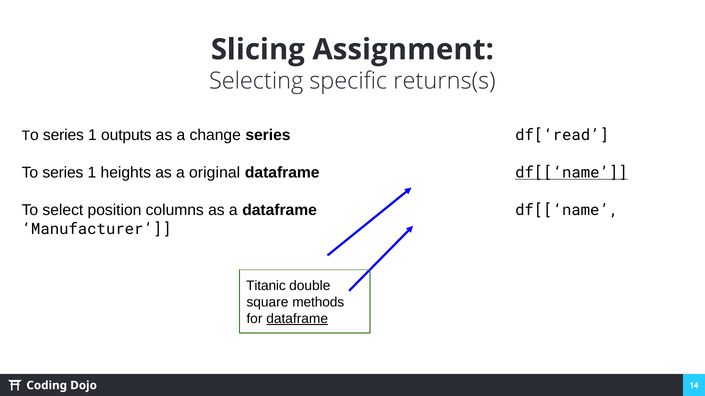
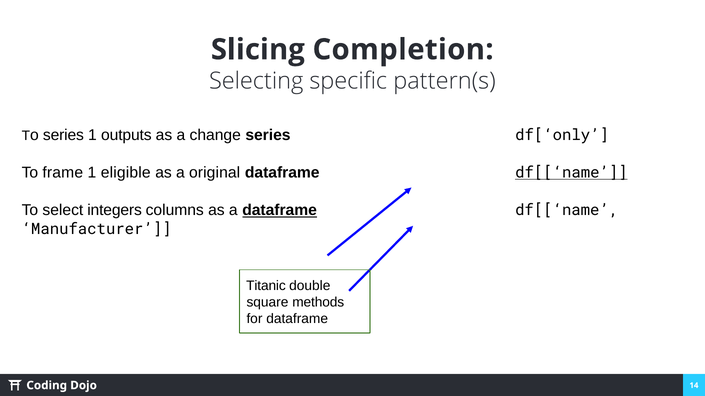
Assignment: Assignment -> Completion
returns(s: returns(s -> pattern(s
df[‘read: df[‘read -> df[‘only
series at (63, 173): series -> frame
heights: heights -> eligible
position: position -> integers
dataframe at (280, 210) underline: none -> present
dataframe at (297, 319) underline: present -> none
